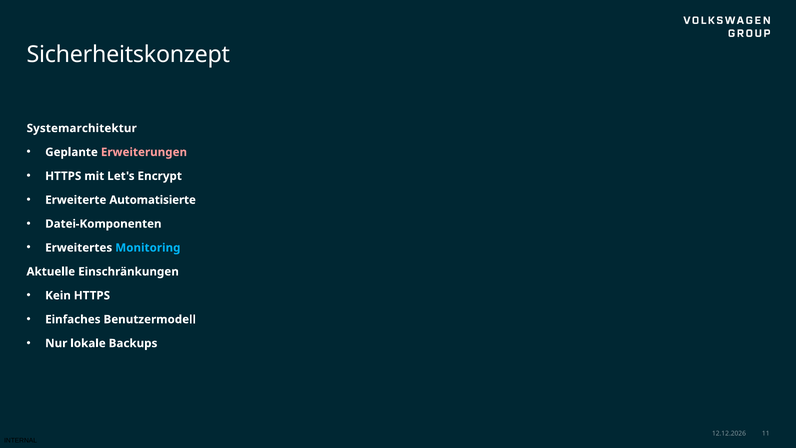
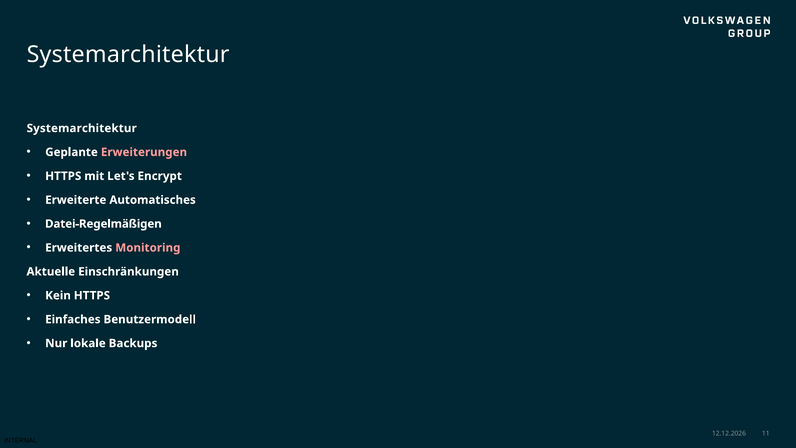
Sicherheitskonzept at (128, 55): Sicherheitskonzept -> Systemarchitektur
Automatisierte: Automatisierte -> Automatisches
Datei-Komponenten: Datei-Komponenten -> Datei-Regelmäßigen
Monitoring colour: light blue -> pink
